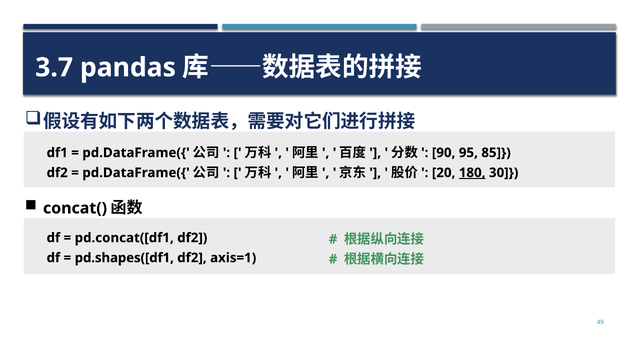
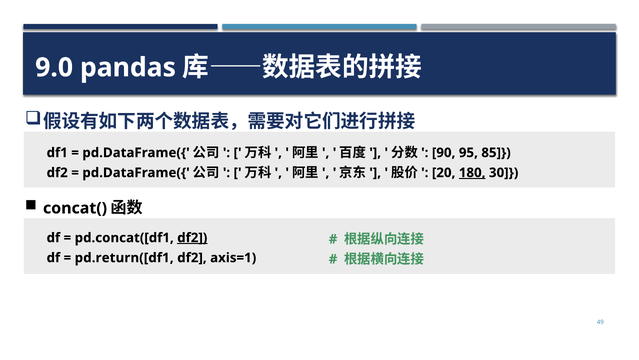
3.7: 3.7 -> 9.0
df2 at (192, 237) underline: none -> present
pd.shapes([df1: pd.shapes([df1 -> pd.return([df1
